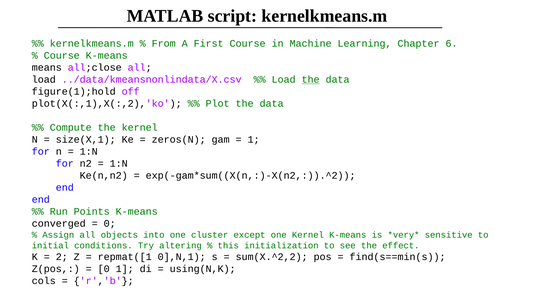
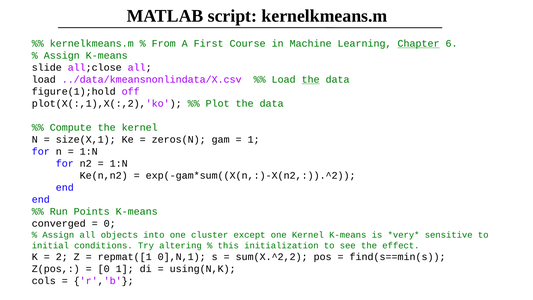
Chapter underline: none -> present
Course at (62, 56): Course -> Assign
means: means -> slide
